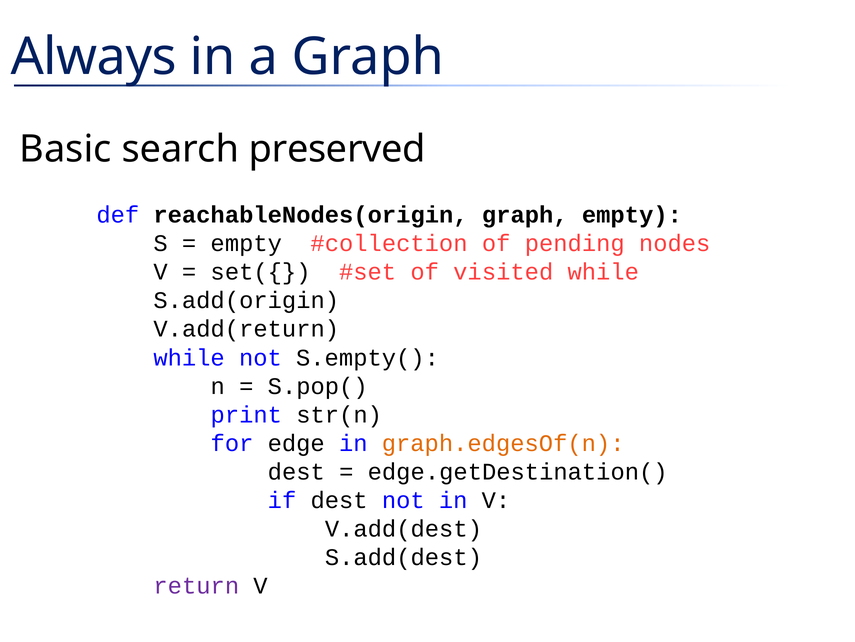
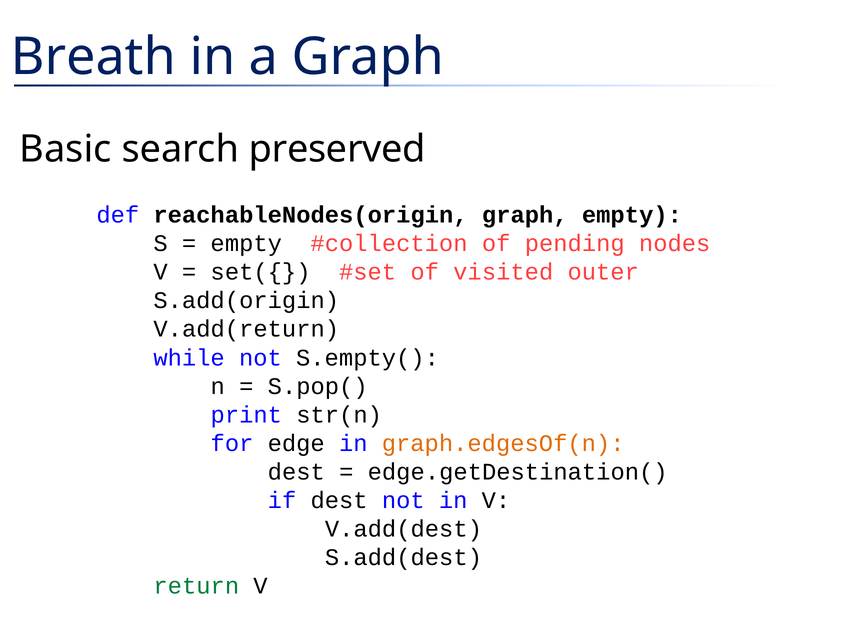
Always: Always -> Breath
visited while: while -> outer
return colour: purple -> green
